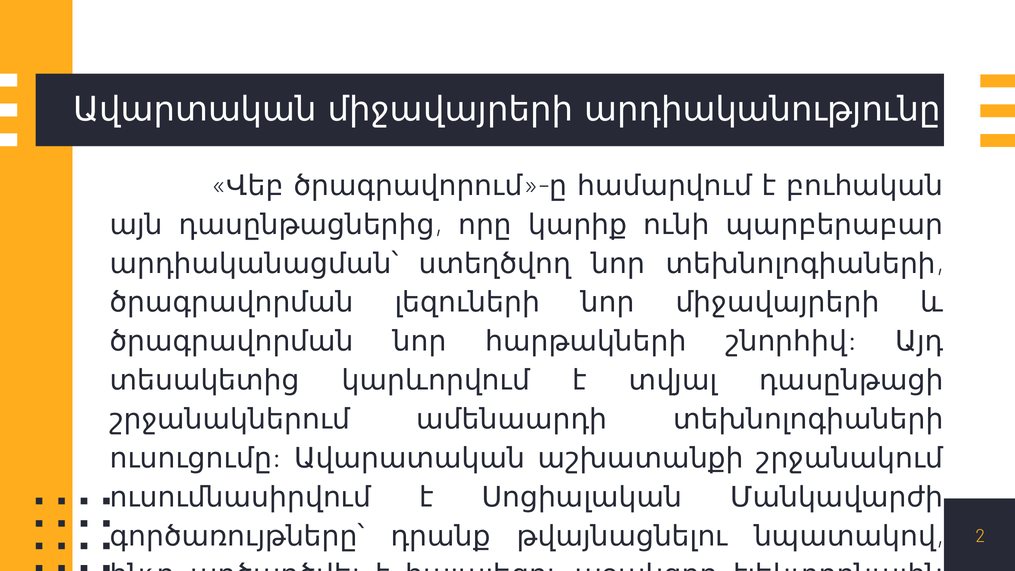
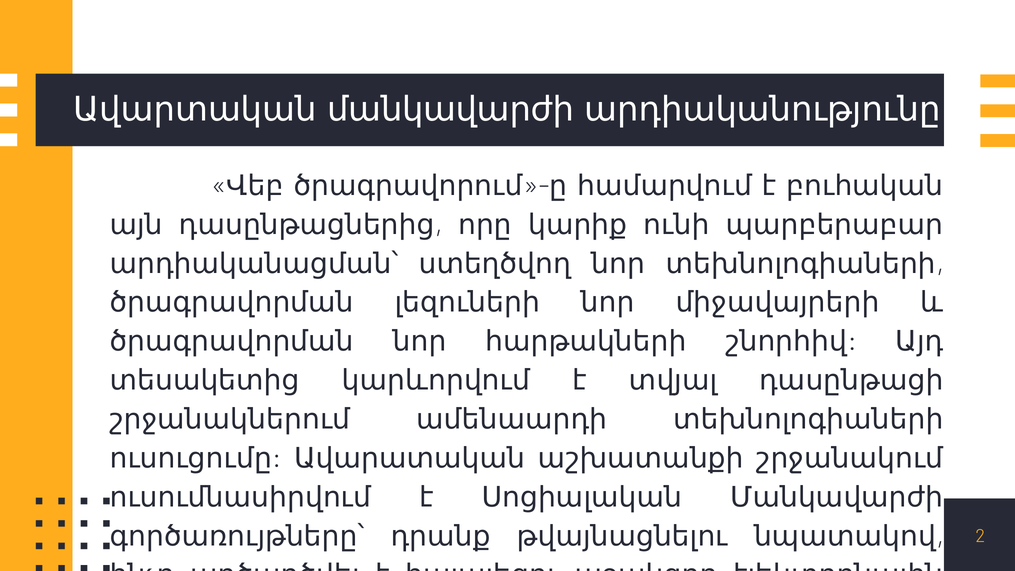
Ավարտական միջավայրերի: միջավայրերի -> մանկավարժի
